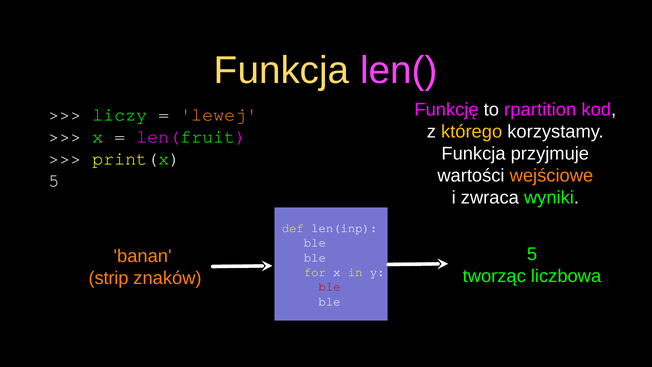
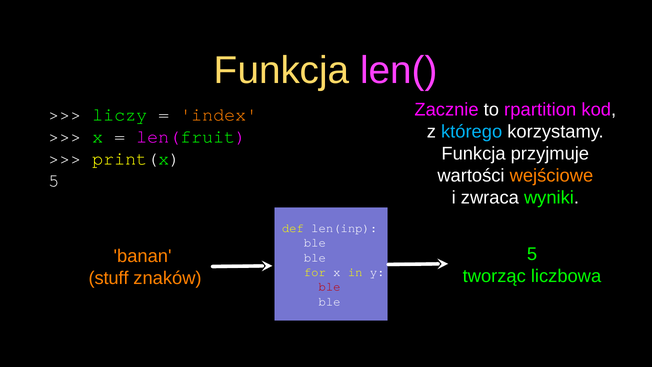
Funkcję: Funkcję -> Zacznie
lewej: lewej -> index
którego colour: yellow -> light blue
strip: strip -> stuff
